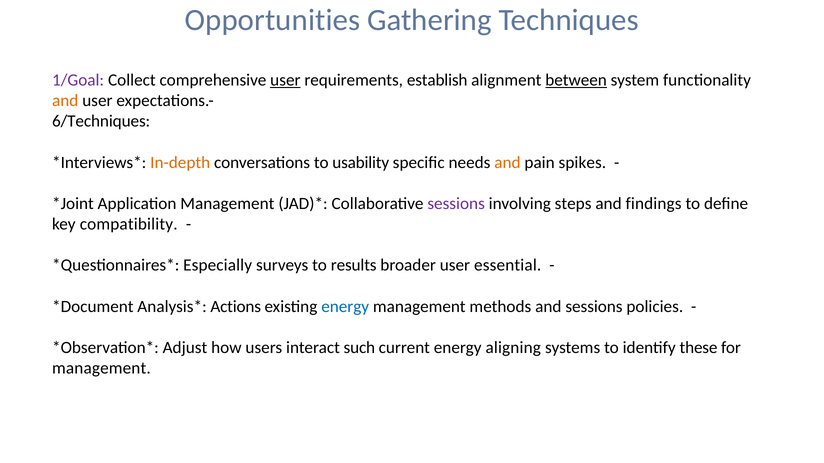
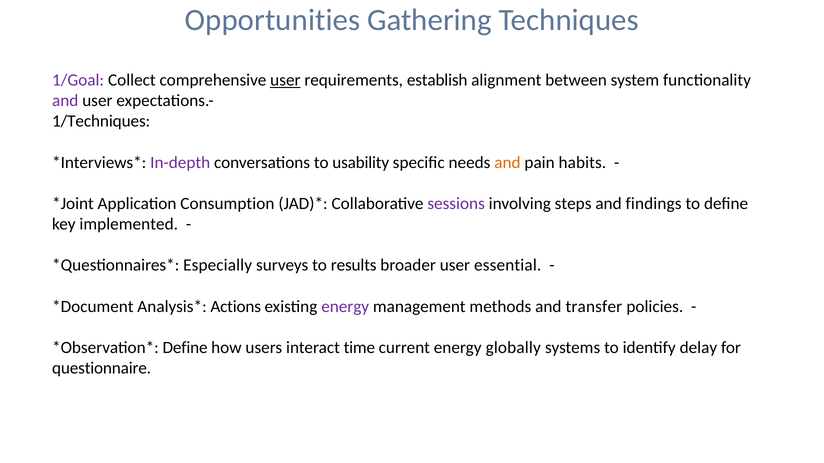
between underline: present -> none
and at (65, 101) colour: orange -> purple
6/Techniques: 6/Techniques -> 1/Techniques
In-depth colour: orange -> purple
spikes: spikes -> habits
Application Management: Management -> Consumption
compatibility: compatibility -> implemented
energy at (345, 307) colour: blue -> purple
and sessions: sessions -> transfer
Adjust at (185, 348): Adjust -> Define
such: such -> time
aligning: aligning -> globally
these: these -> delay
management at (101, 369): management -> questionnaire
